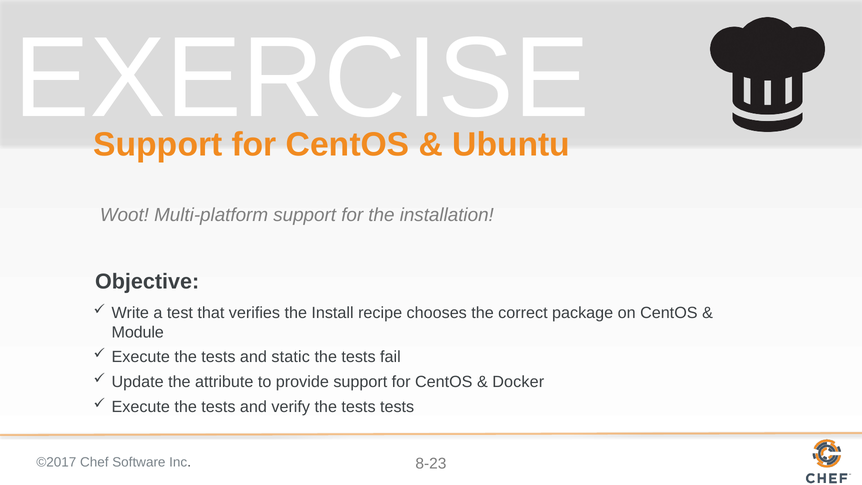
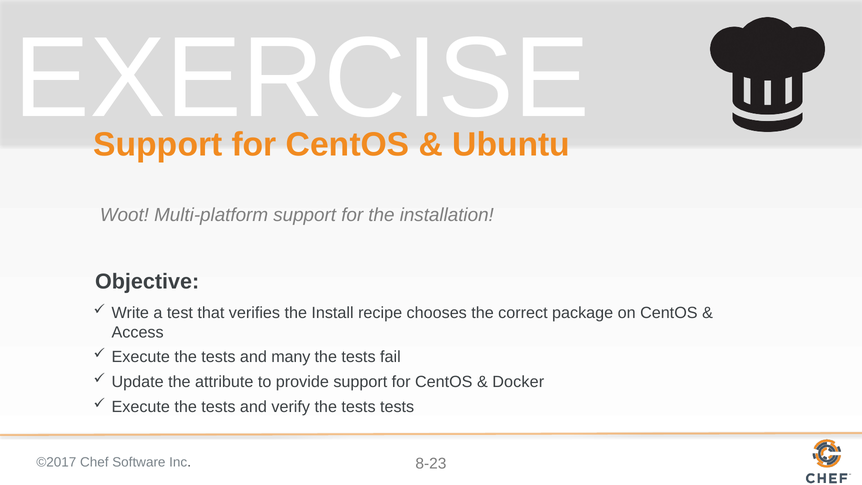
Module: Module -> Access
static: static -> many
